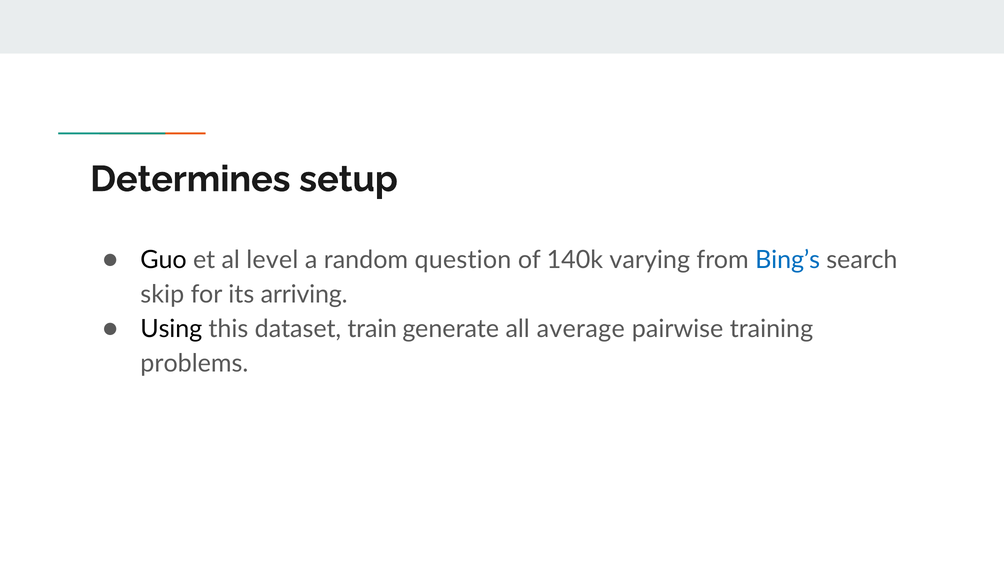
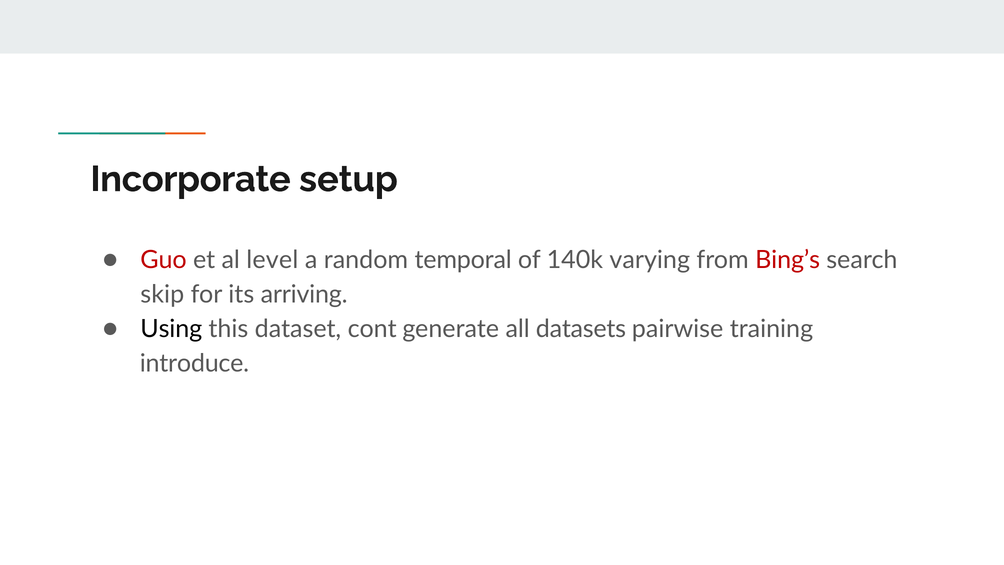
Determines: Determines -> Incorporate
Guo colour: black -> red
question: question -> temporal
Bing’s colour: blue -> red
train: train -> cont
average: average -> datasets
problems: problems -> introduce
